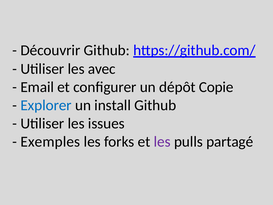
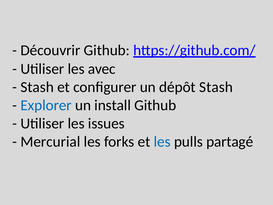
Email at (37, 87): Email -> Stash
dépôt Copie: Copie -> Stash
Exemples: Exemples -> Mercurial
les at (162, 142) colour: purple -> blue
